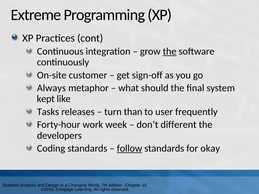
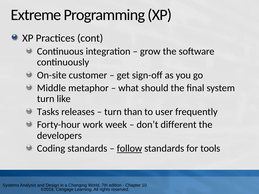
the at (170, 51) underline: present -> none
Always: Always -> Middle
kept at (46, 99): kept -> turn
okay: okay -> tools
